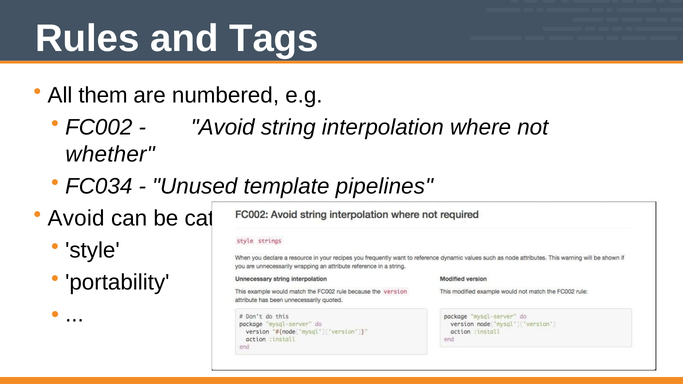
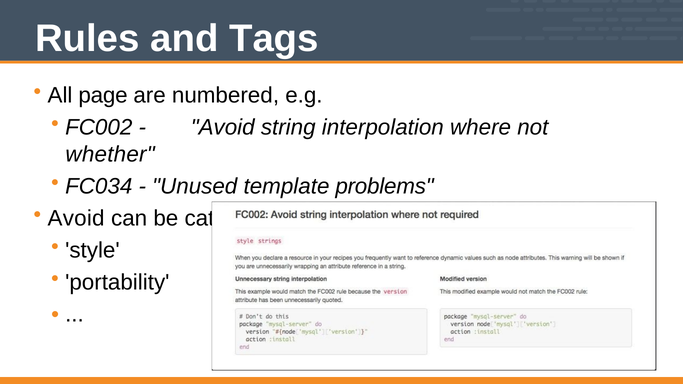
them: them -> page
pipelines: pipelines -> problems
